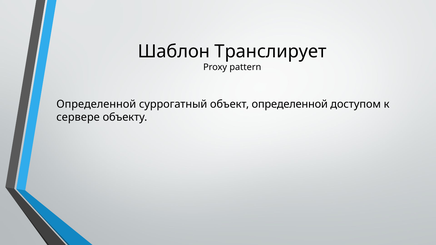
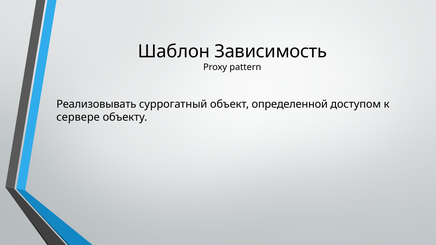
Транслирует: Транслирует -> Зависимость
Определенной at (96, 104): Определенной -> Реализовывать
